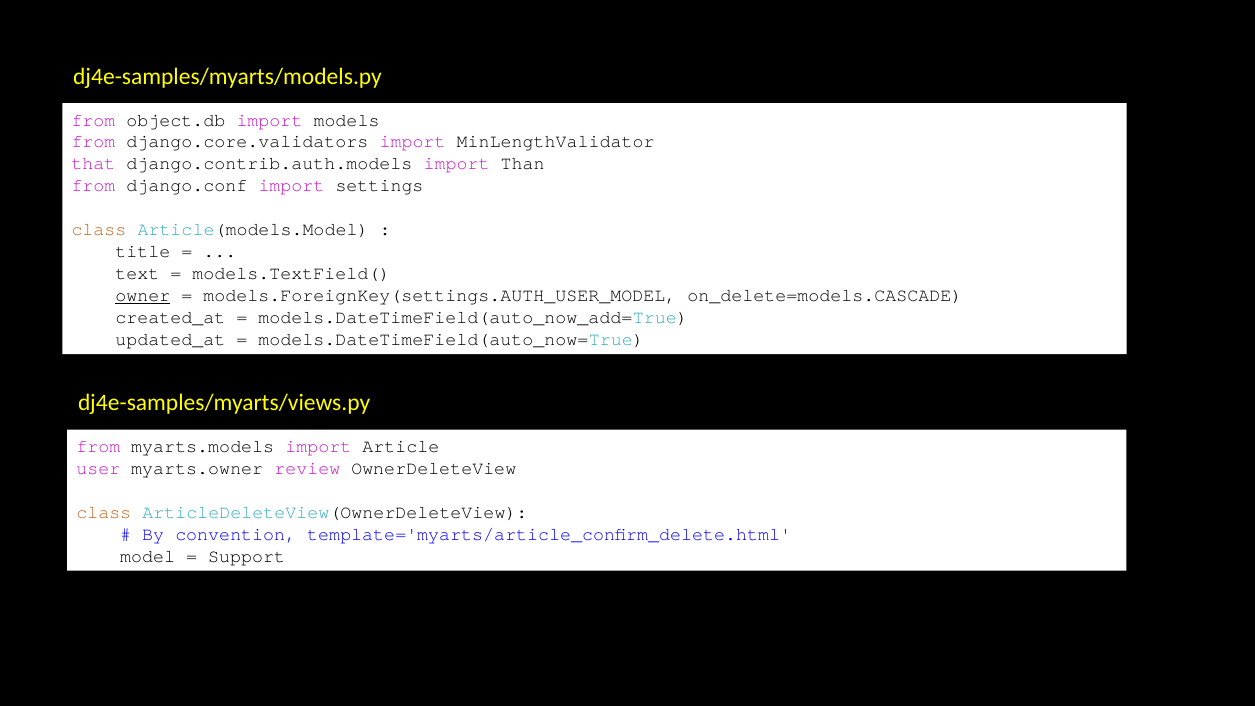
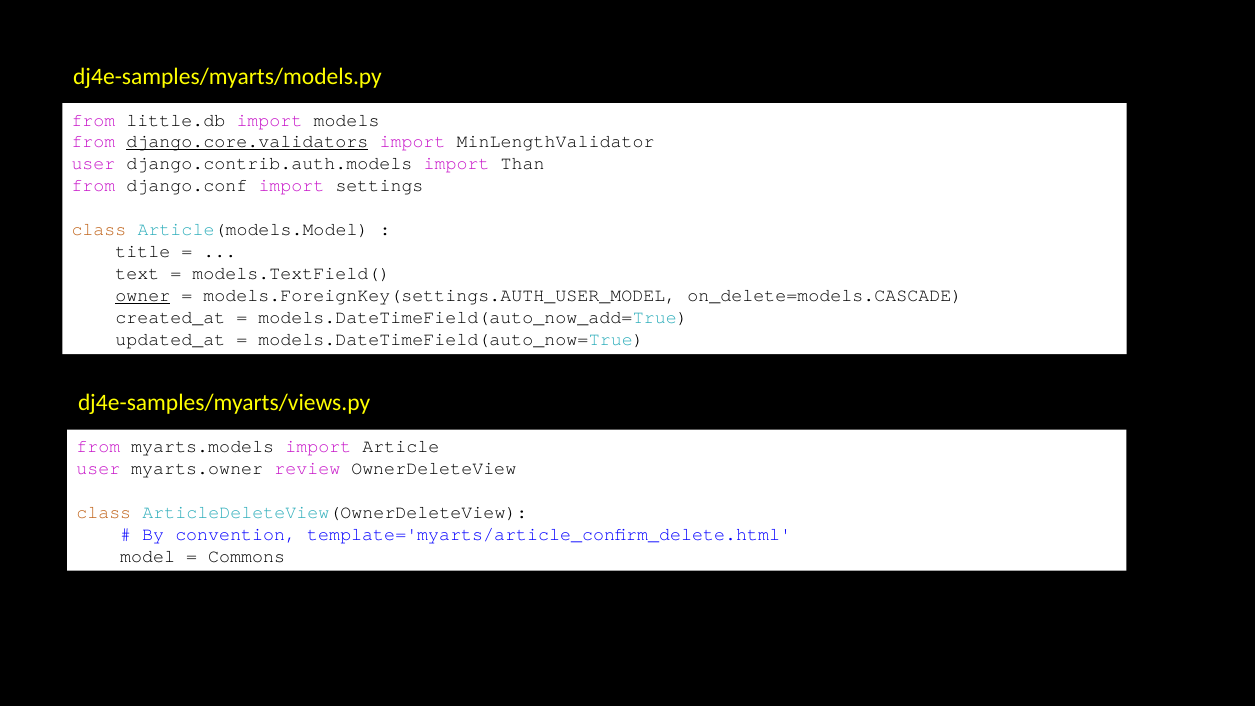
object.db: object.db -> little.db
django.core.validators underline: none -> present
that at (93, 164): that -> user
Support: Support -> Commons
